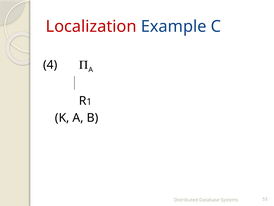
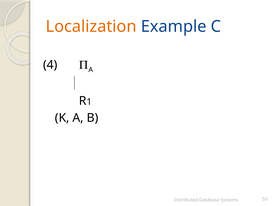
Localization colour: red -> orange
